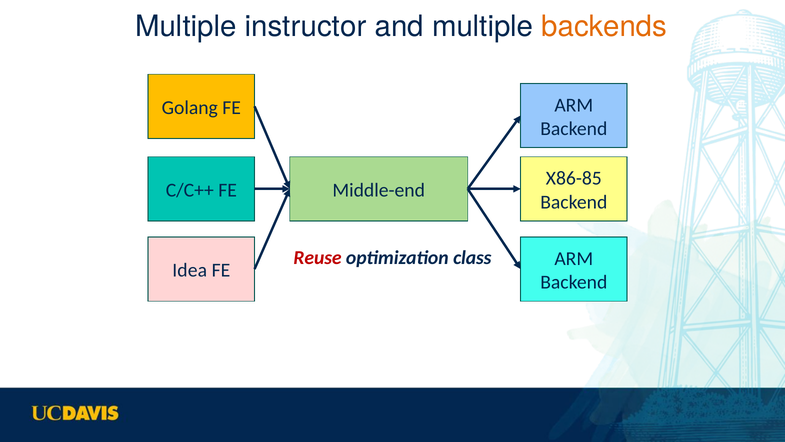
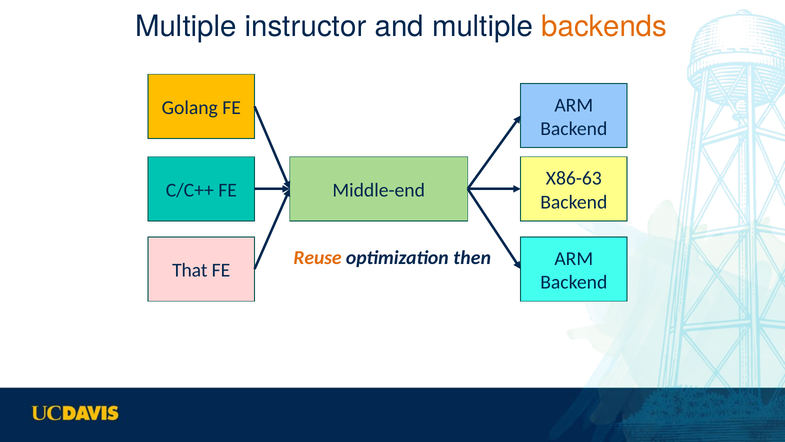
X86-85: X86-85 -> X86-63
Reuse colour: red -> orange
class: class -> then
Idea: Idea -> That
